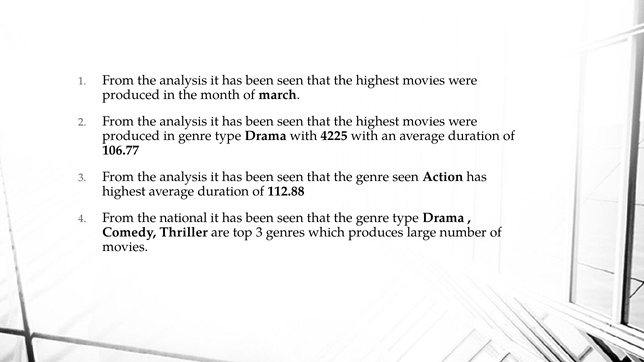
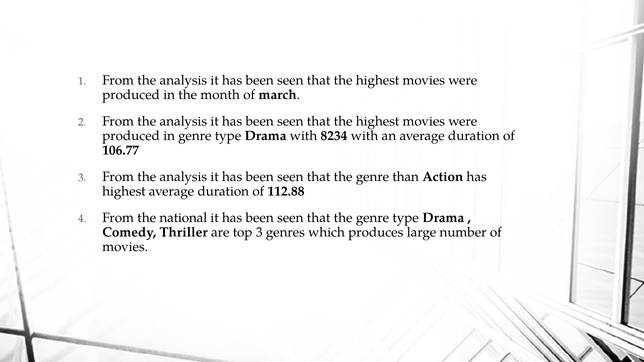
4225: 4225 -> 8234
genre seen: seen -> than
